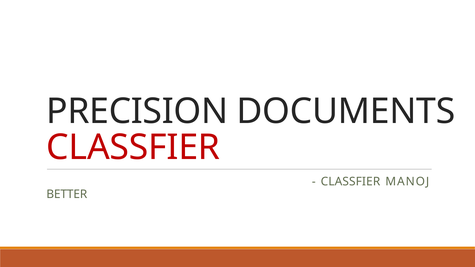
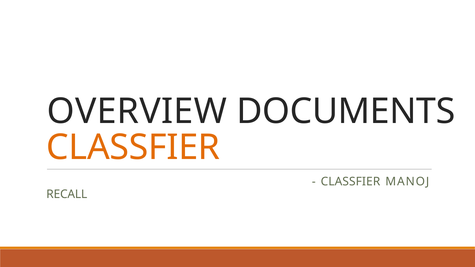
PRECISION: PRECISION -> OVERVIEW
CLASSFIER at (133, 148) colour: red -> orange
BETTER: BETTER -> RECALL
